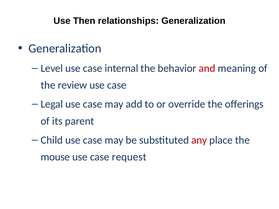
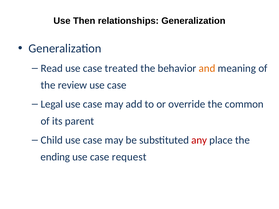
Level: Level -> Read
internal: internal -> treated
and colour: red -> orange
offerings: offerings -> common
mouse: mouse -> ending
